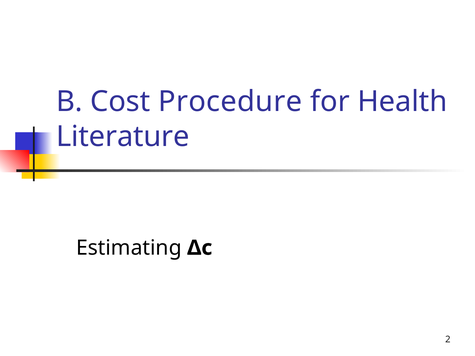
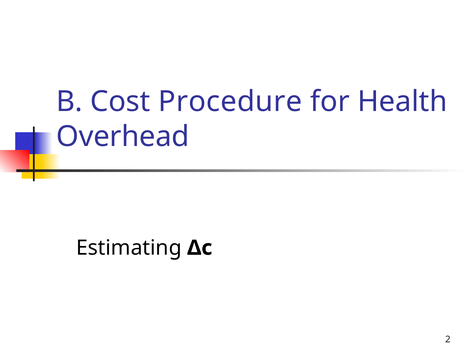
Literature: Literature -> Overhead
